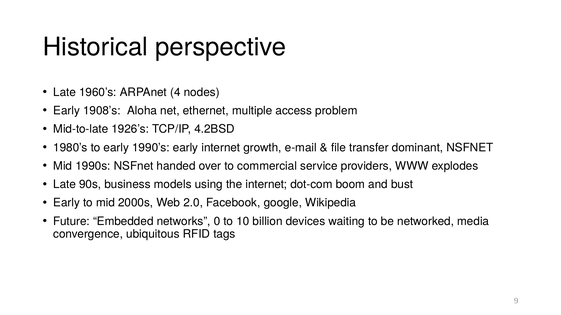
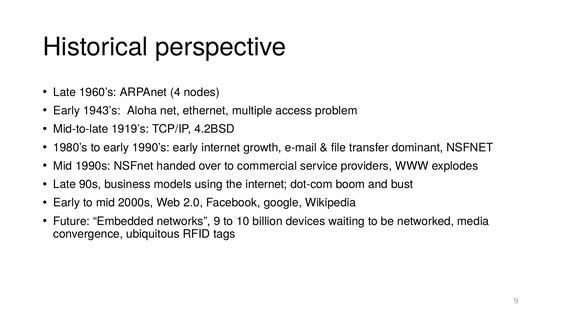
1908’s: 1908’s -> 1943’s
1926’s: 1926’s -> 1919’s
networks 0: 0 -> 9
